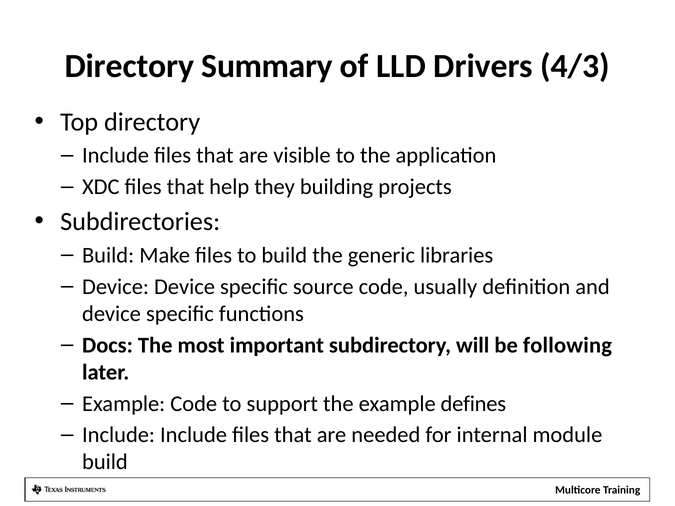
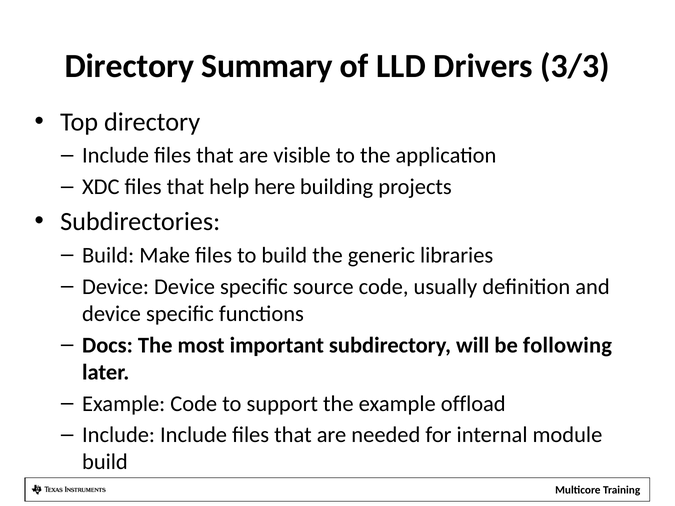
4/3: 4/3 -> 3/3
they: they -> here
defines: defines -> offload
